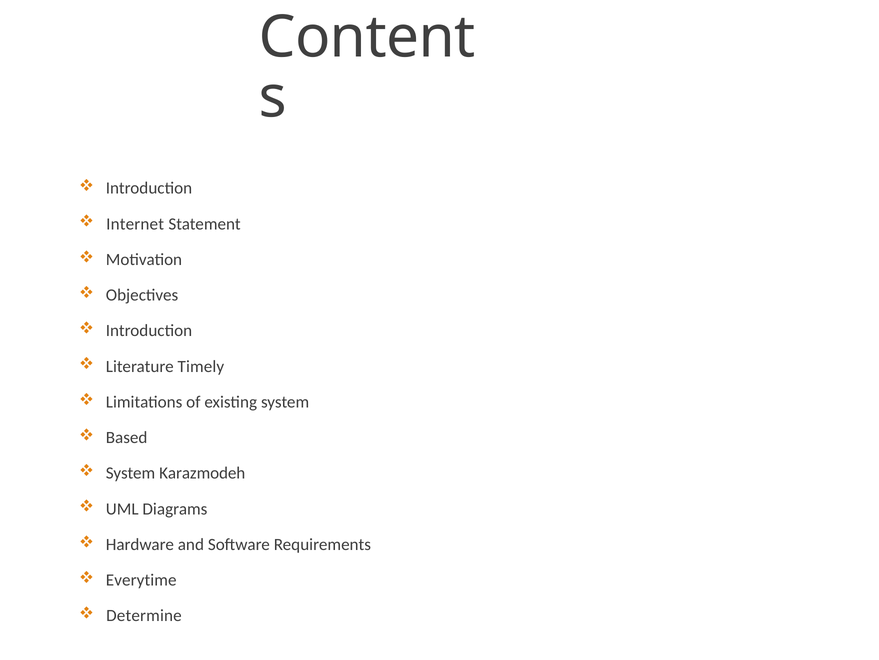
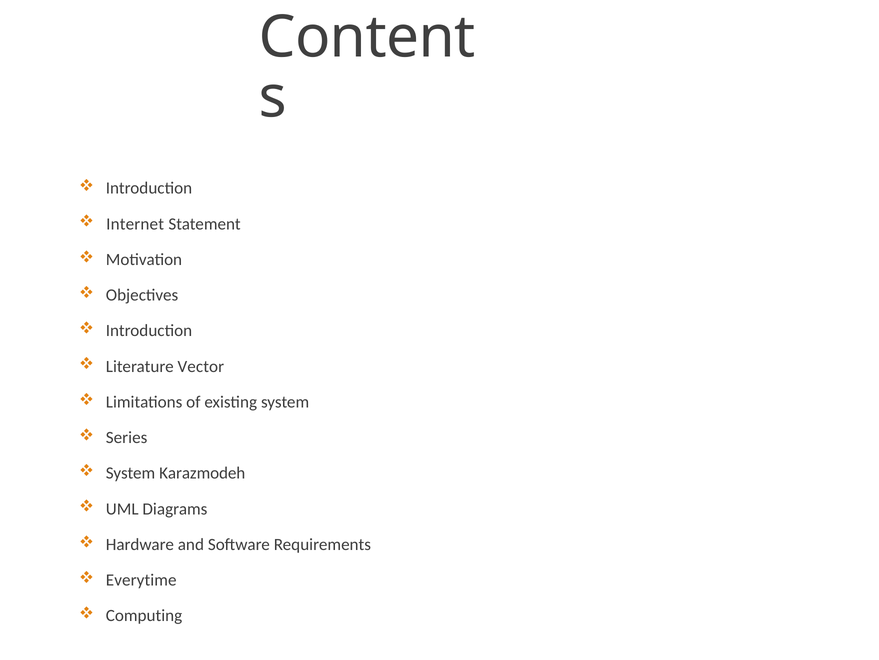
Timely: Timely -> Vector
Based: Based -> Series
Determine: Determine -> Computing
